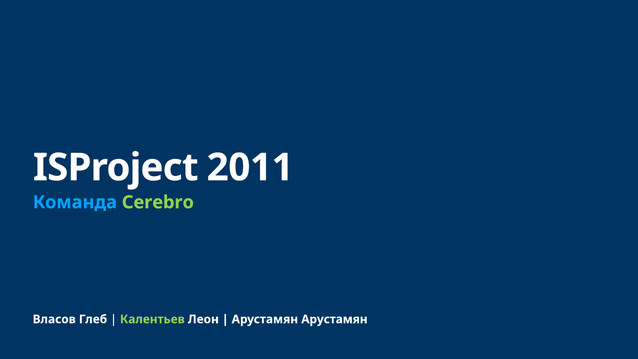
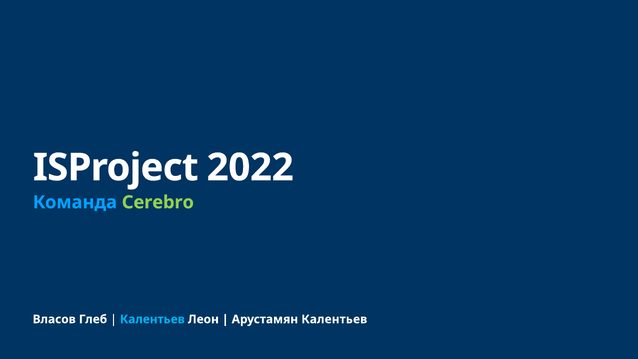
2011: 2011 -> 2022
Калентьев at (152, 319) colour: light green -> light blue
Арустамян Арустамян: Арустамян -> Калентьев
